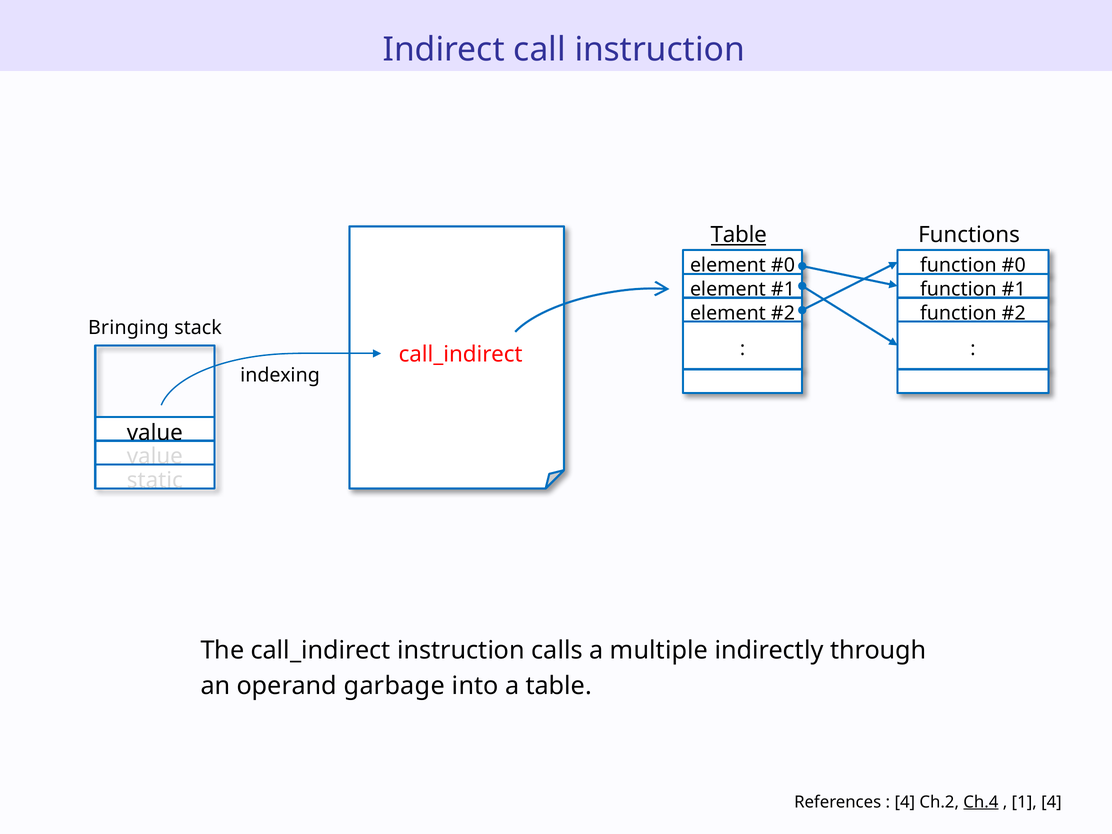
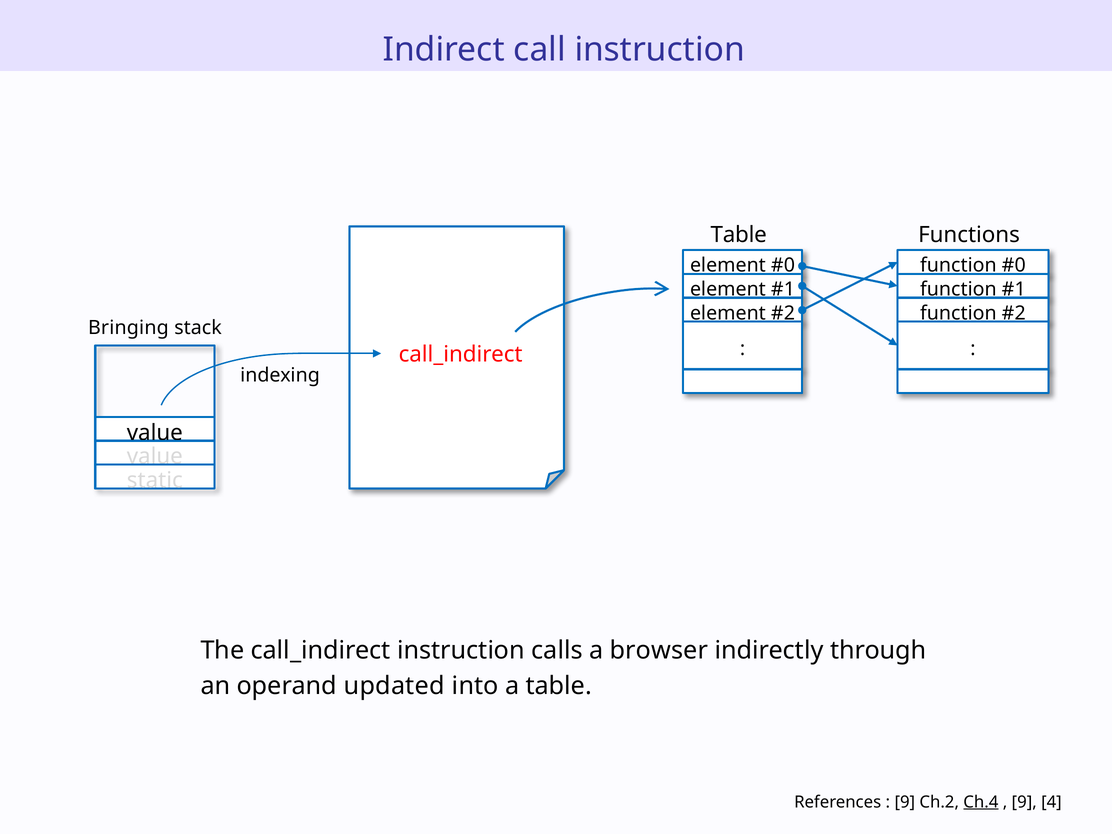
Table at (739, 235) underline: present -> none
multiple: multiple -> browser
garbage: garbage -> updated
4 at (905, 802): 4 -> 9
1 at (1024, 802): 1 -> 9
